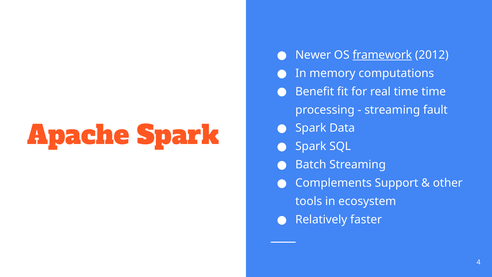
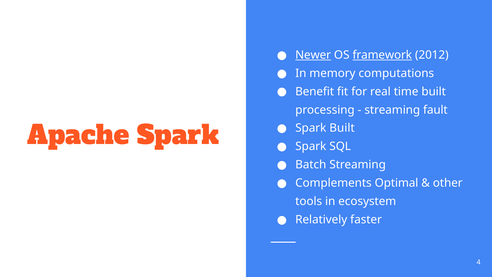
Newer underline: none -> present
time time: time -> built
Spark Data: Data -> Built
Support: Support -> Optimal
